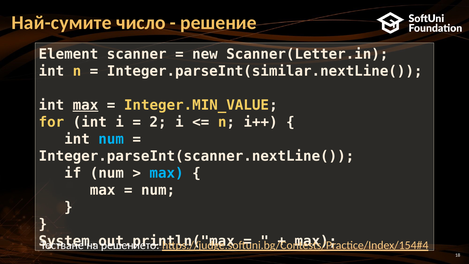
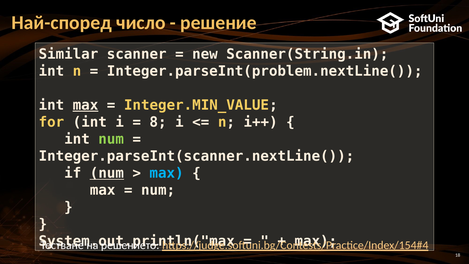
Най-сумите: Най-сумите -> Най-според
Element: Element -> Similar
Scanner(Letter.in: Scanner(Letter.in -> Scanner(String.in
Integer.parseInt(similar.nextLine(: Integer.parseInt(similar.nextLine( -> Integer.parseInt(problem.nextLine(
2: 2 -> 8
num at (111, 139) colour: light blue -> light green
num at (107, 173) underline: none -> present
